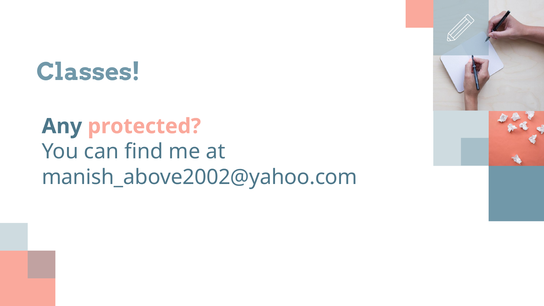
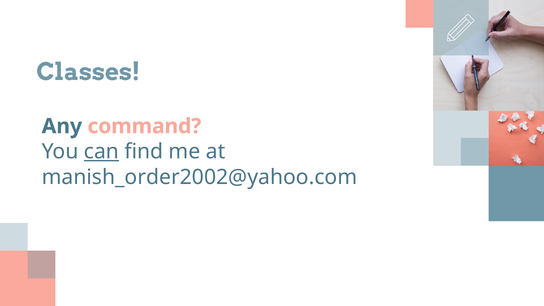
protected: protected -> command
can underline: none -> present
manish_above2002@yahoo.com: manish_above2002@yahoo.com -> manish_order2002@yahoo.com
